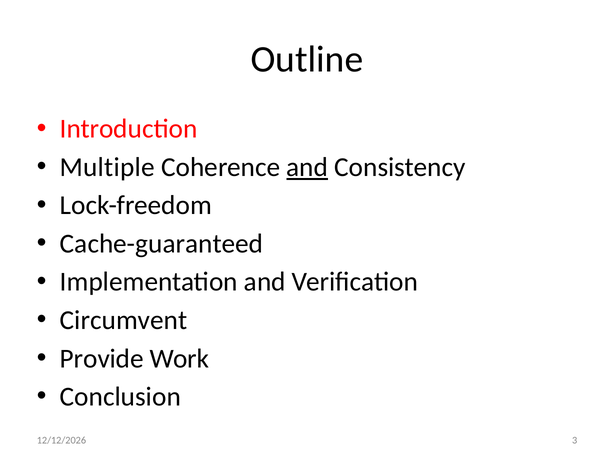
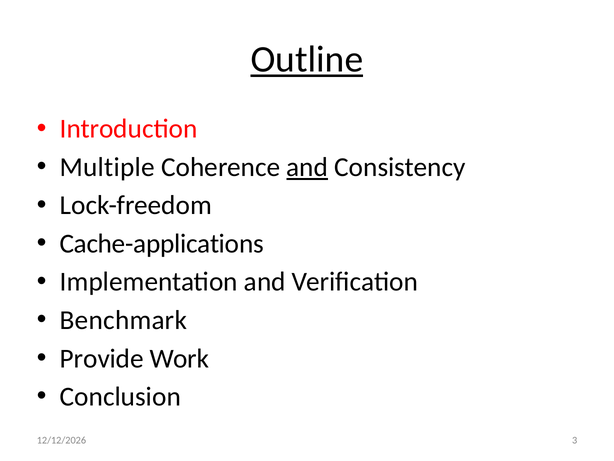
Outline underline: none -> present
Cache-guaranteed: Cache-guaranteed -> Cache-applications
Circumvent: Circumvent -> Benchmark
